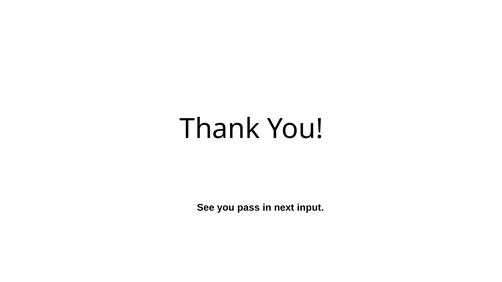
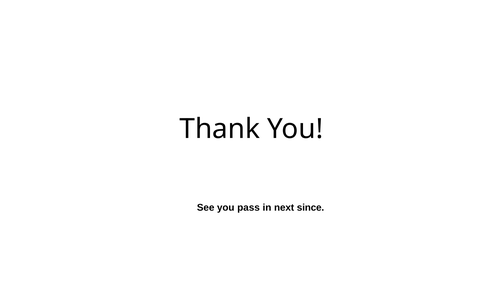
input: input -> since
